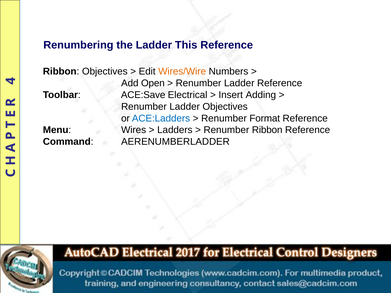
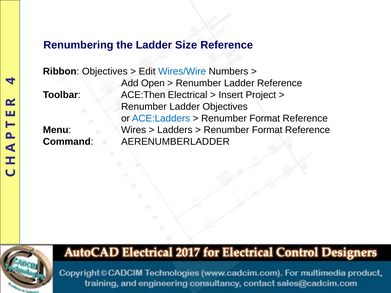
This: This -> Size
Wires/Wire colour: orange -> blue
ACE:Save: ACE:Save -> ACE:Then
Adding: Adding -> Project
Ribbon at (267, 130): Ribbon -> Format
